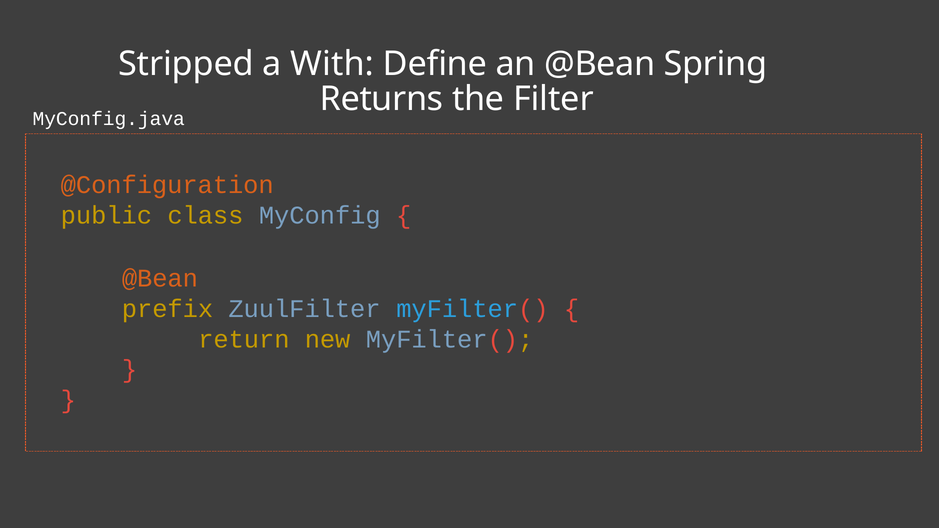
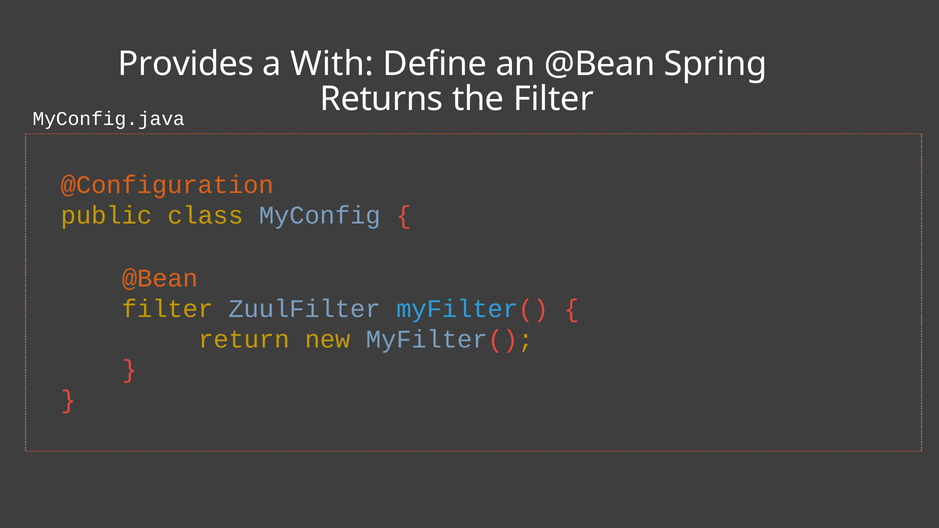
Stripped: Stripped -> Provides
prefix at (168, 309): prefix -> filter
